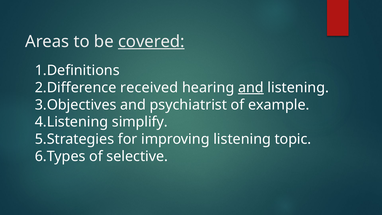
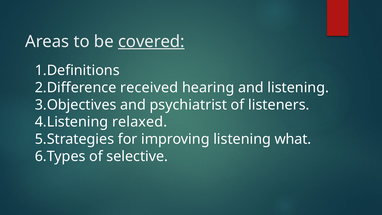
and at (251, 88) underline: present -> none
example: example -> listeners
simplify: simplify -> relaxed
topic: topic -> what
